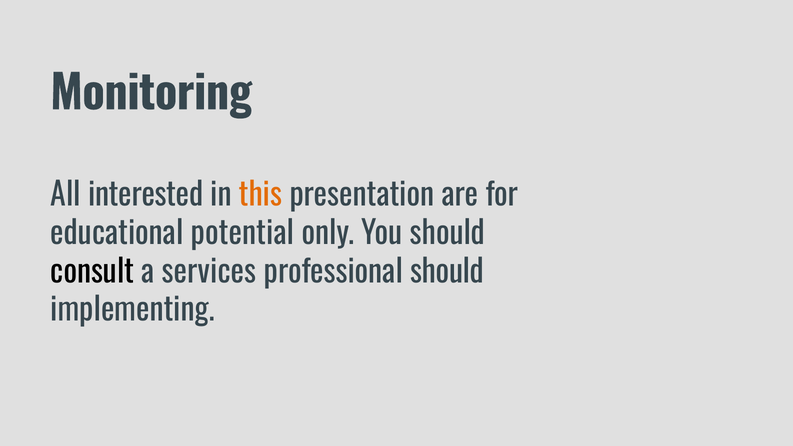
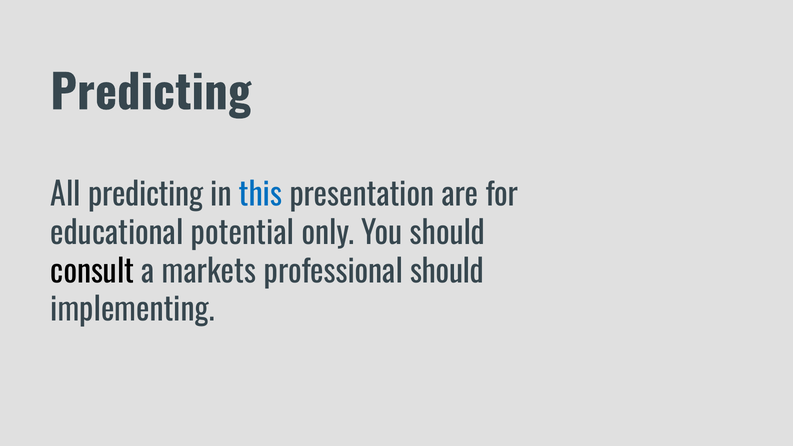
Monitoring at (151, 94): Monitoring -> Predicting
All interested: interested -> predicting
this colour: orange -> blue
services: services -> markets
